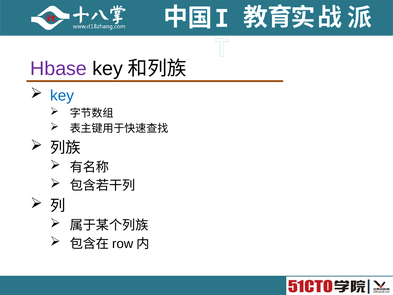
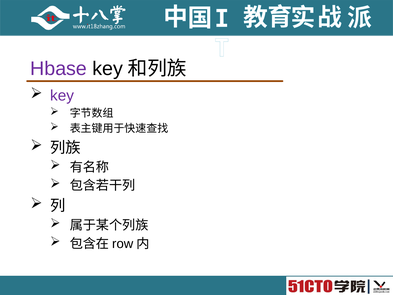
key at (62, 96) colour: blue -> purple
